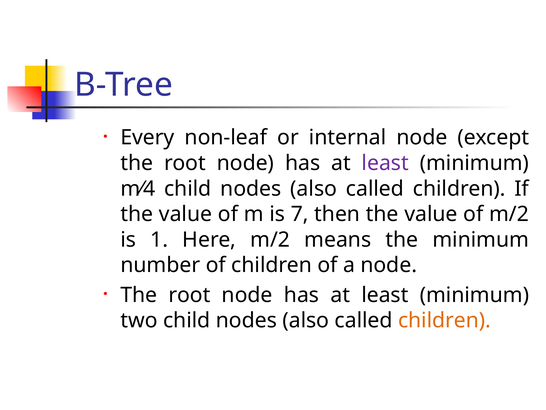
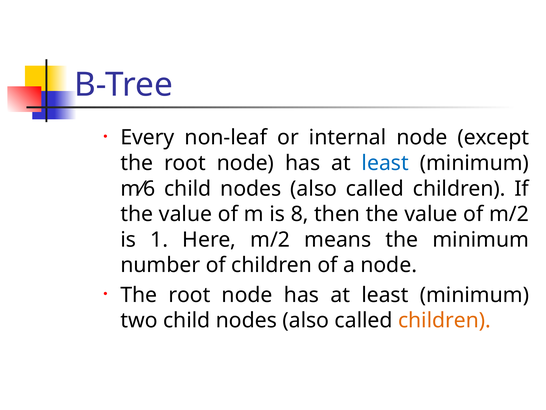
least at (385, 163) colour: purple -> blue
m⁄4: m⁄4 -> m⁄6
7: 7 -> 8
